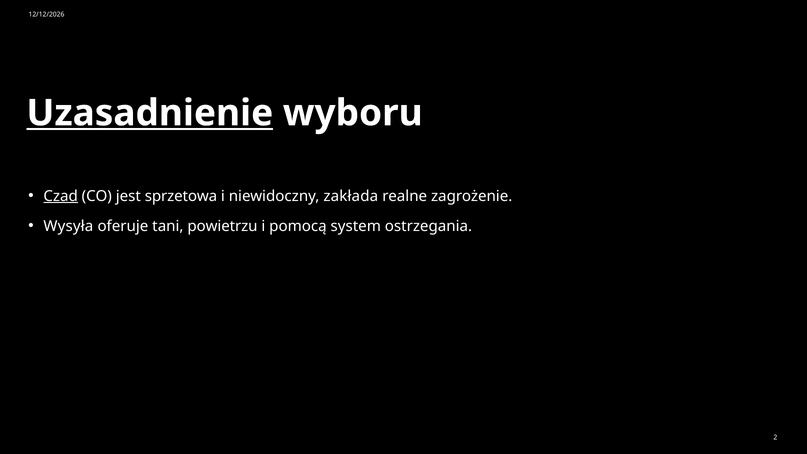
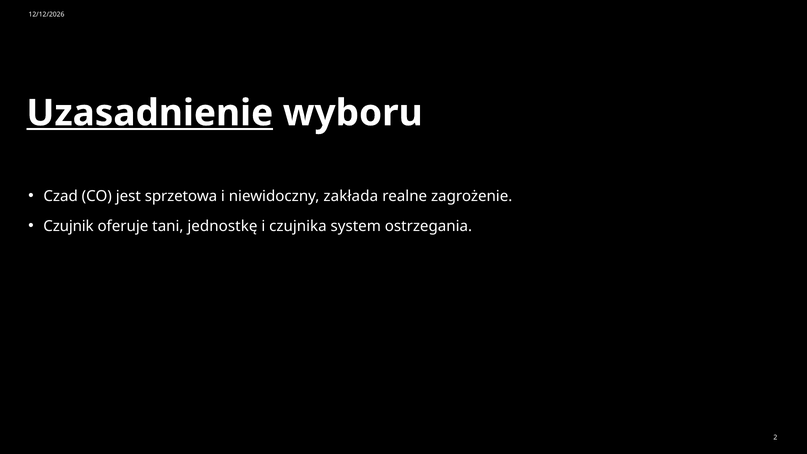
Czad underline: present -> none
Wysyła: Wysyła -> Czujnik
powietrzu: powietrzu -> jednostkę
pomocą: pomocą -> czujnika
